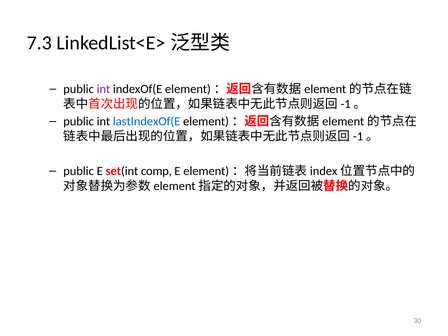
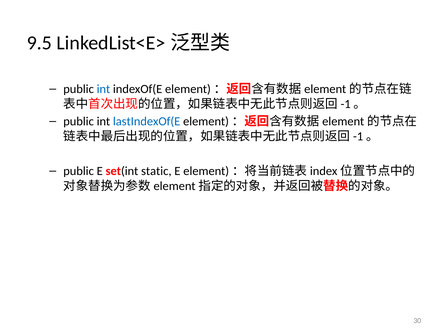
7.3: 7.3 -> 9.5
int at (103, 89) colour: purple -> blue
comp: comp -> static
